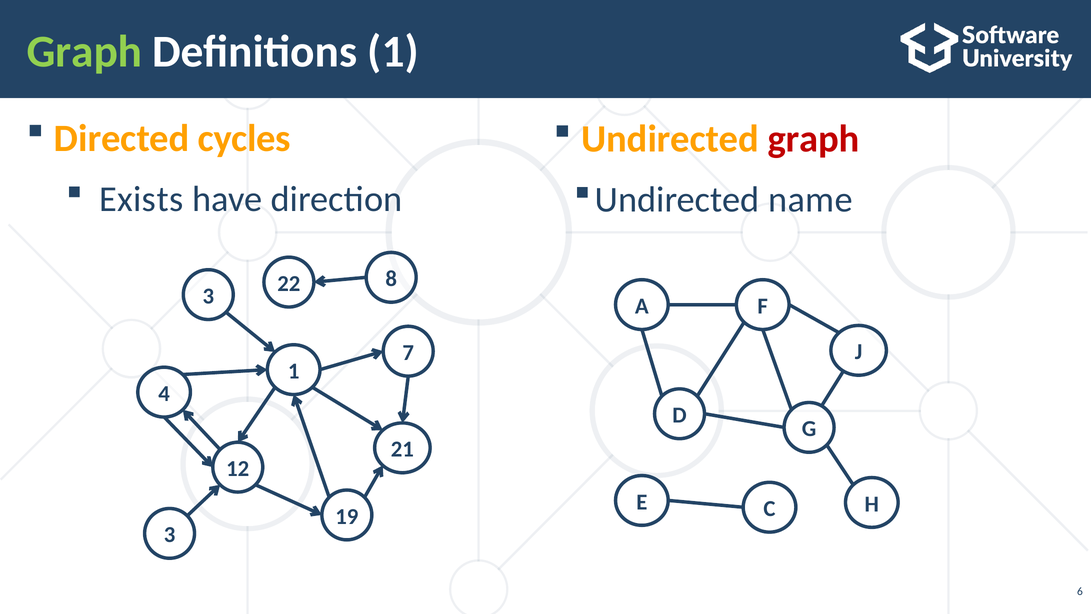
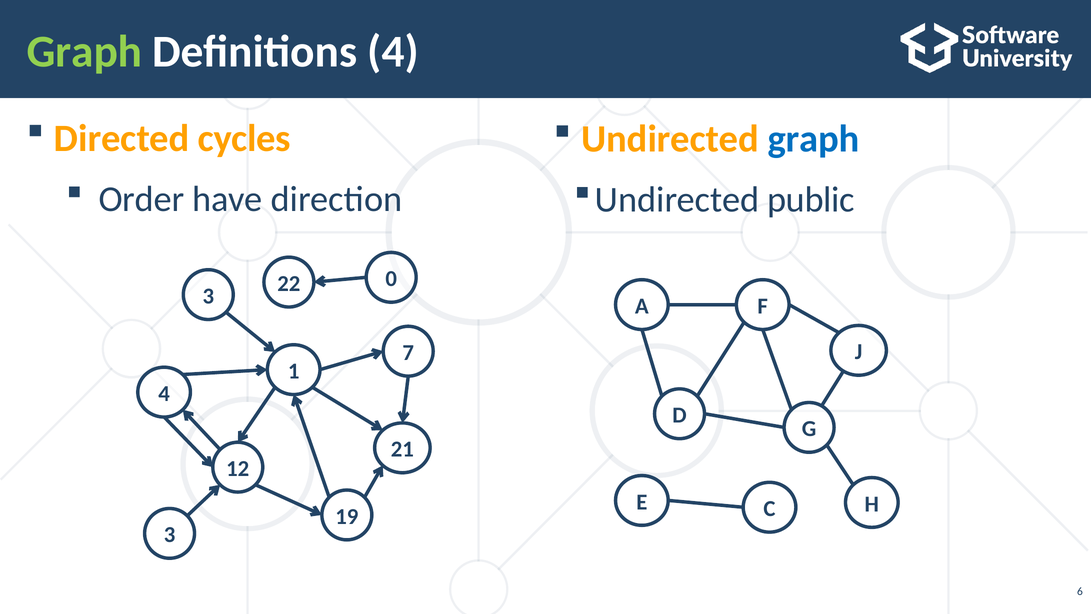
Definitions 1: 1 -> 4
graph at (813, 139) colour: red -> blue
Exists: Exists -> Order
name: name -> public
8: 8 -> 0
